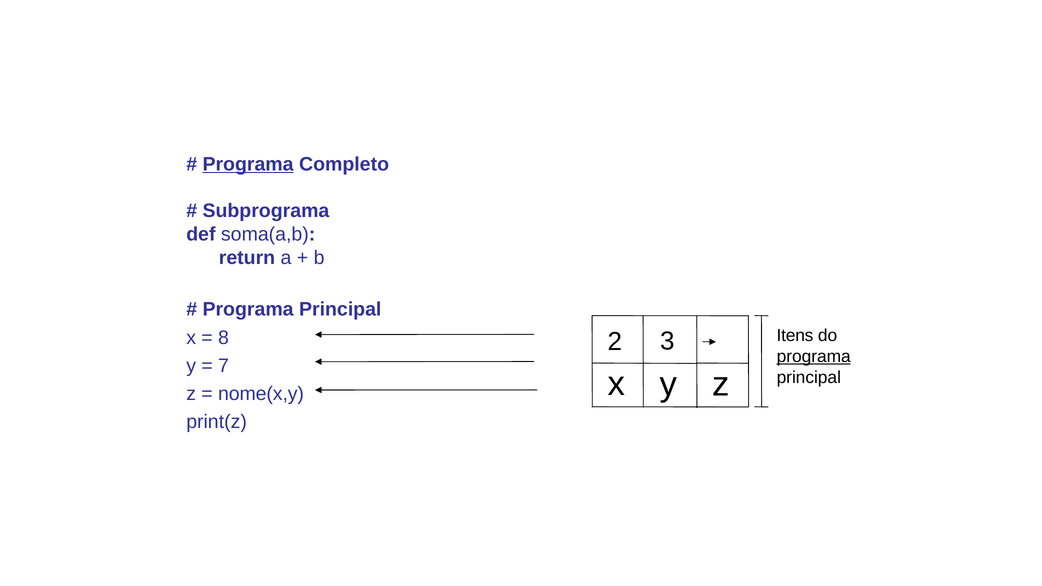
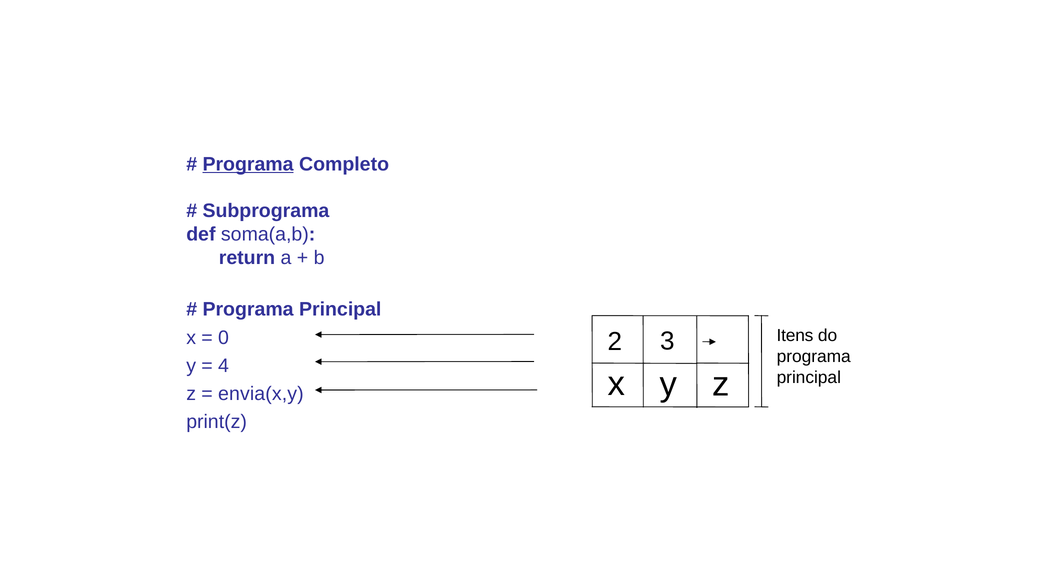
8: 8 -> 0
programa at (814, 357) underline: present -> none
7: 7 -> 4
nome(x,y: nome(x,y -> envia(x,y
